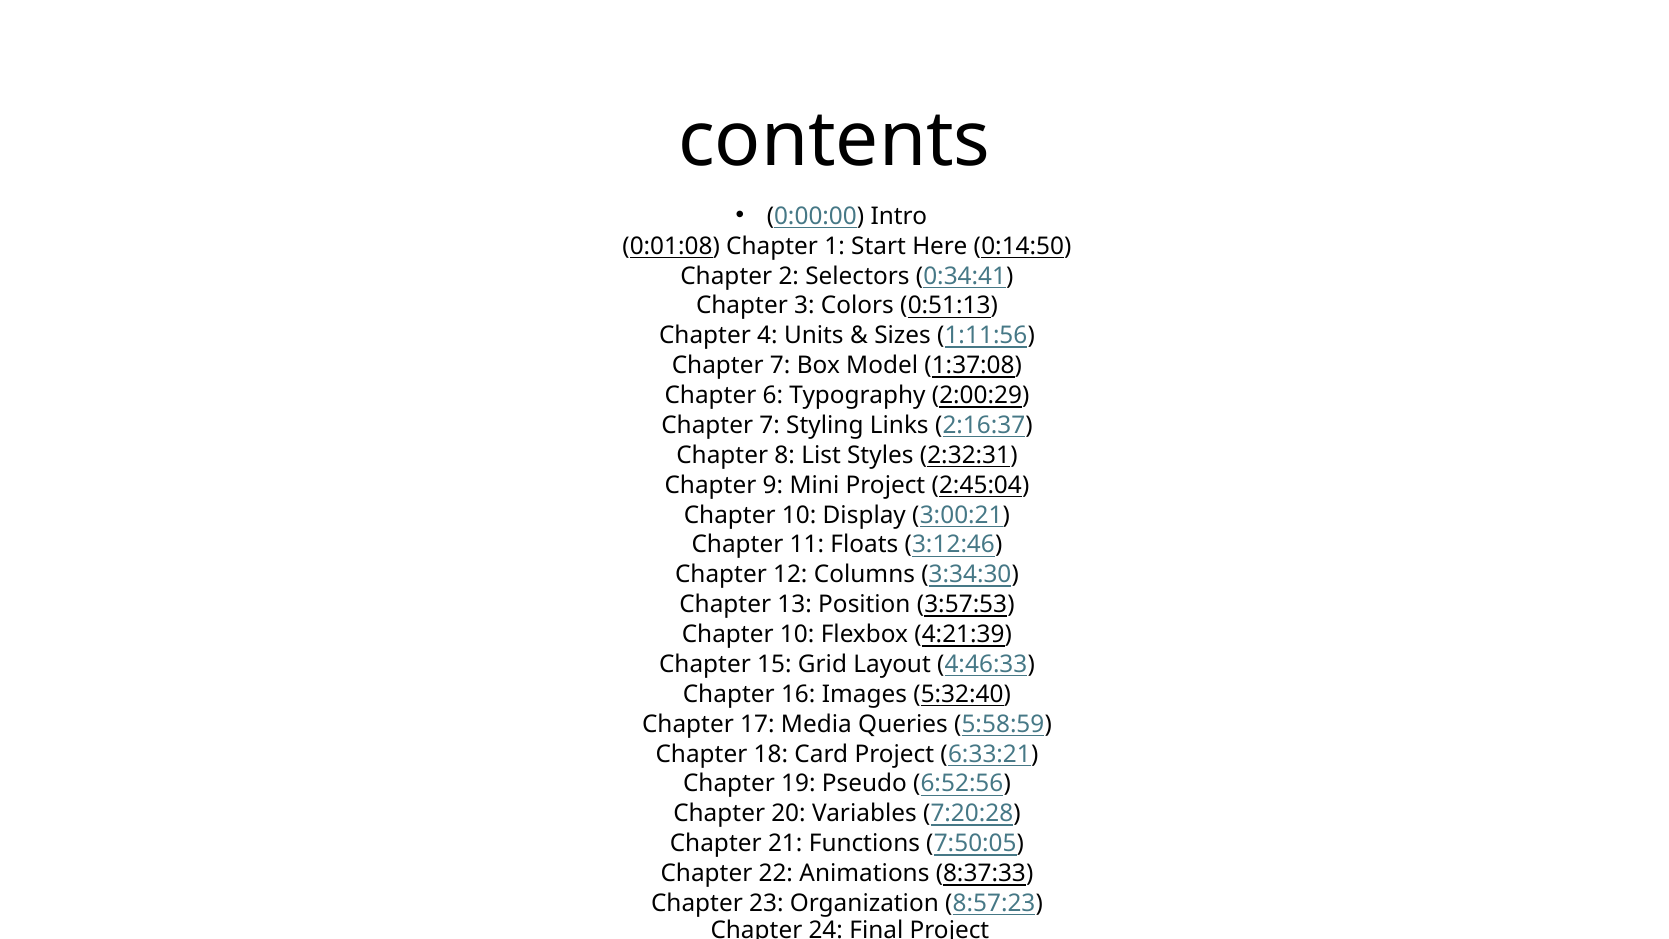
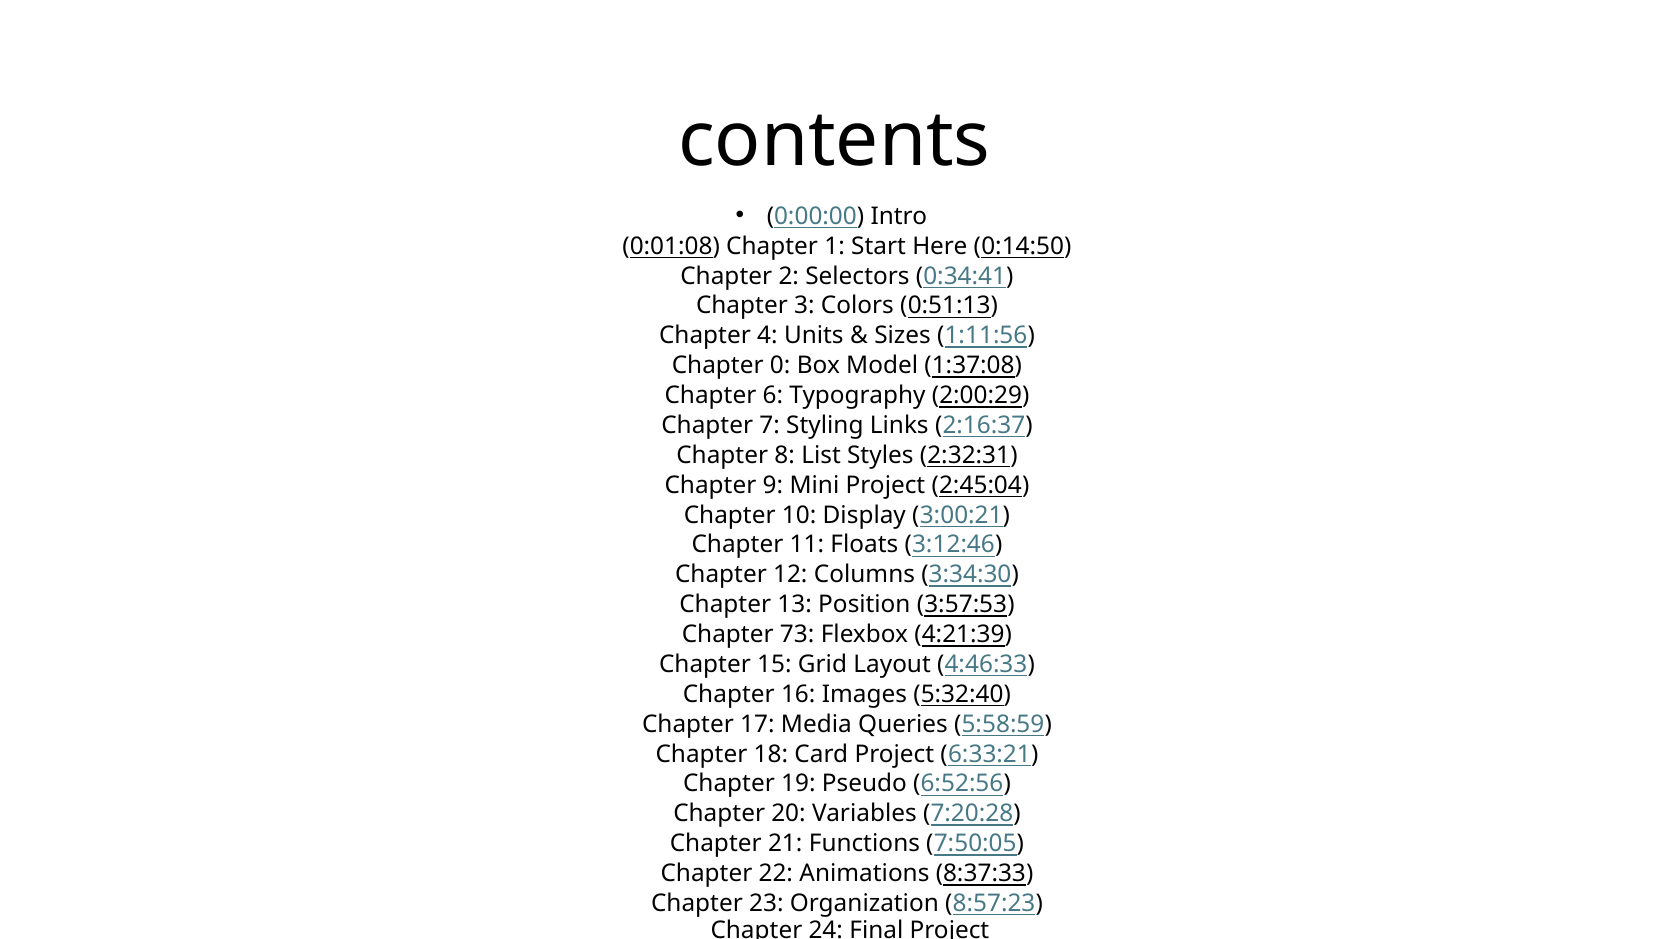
7 at (780, 366): 7 -> 0
10 at (797, 634): 10 -> 73
